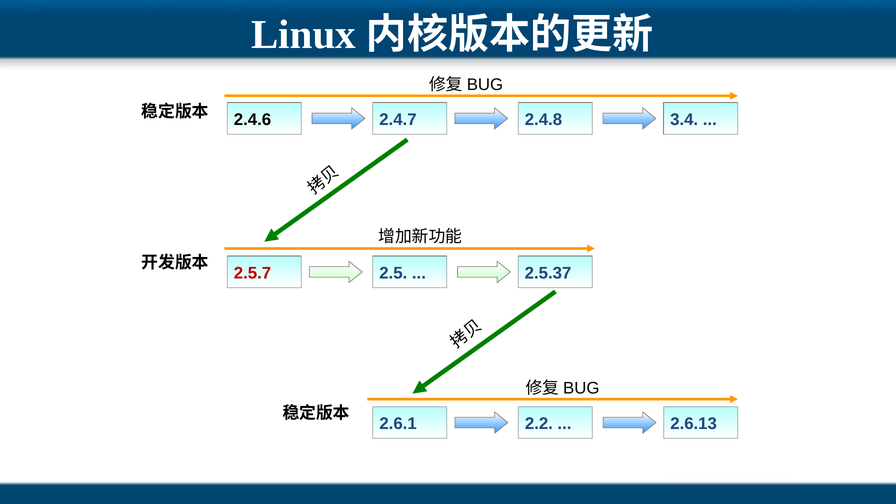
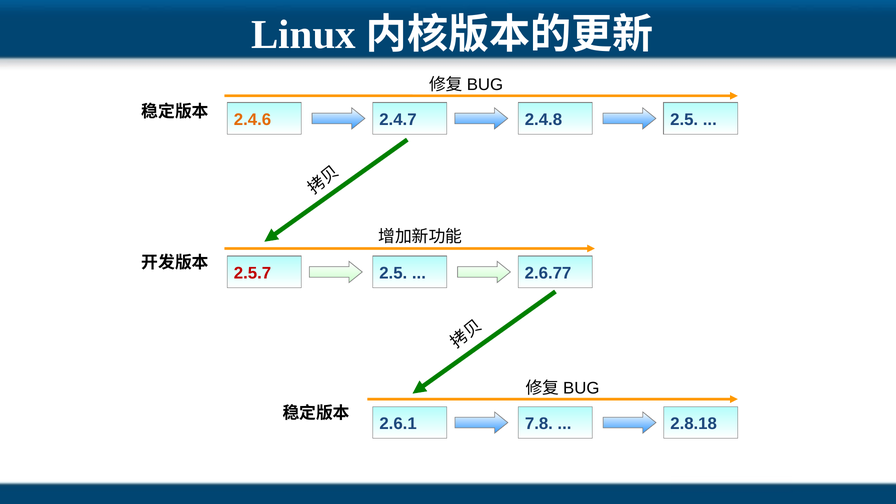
2.4.6 colour: black -> orange
2.4.8 3.4: 3.4 -> 2.5
2.5.37: 2.5.37 -> 2.6.77
2.2: 2.2 -> 7.8
2.6.13: 2.6.13 -> 2.8.18
